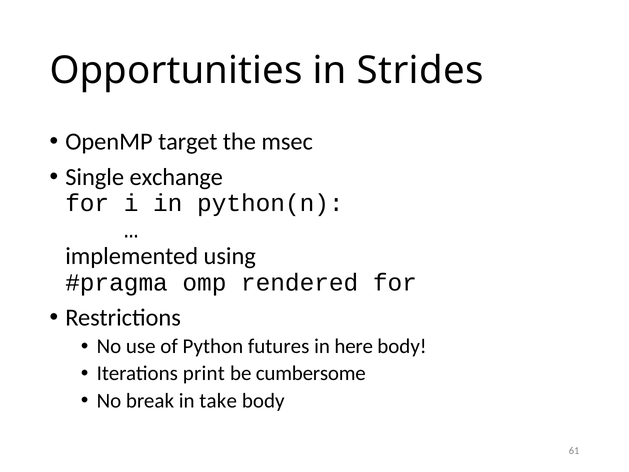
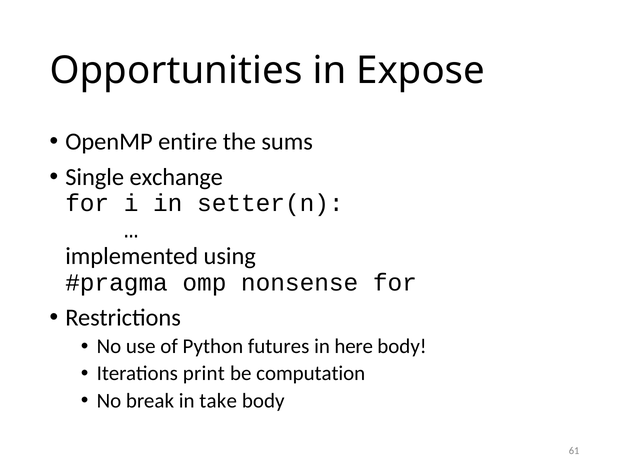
Strides: Strides -> Expose
target: target -> entire
msec: msec -> sums
python(n: python(n -> setter(n
rendered: rendered -> nonsense
cumbersome: cumbersome -> computation
